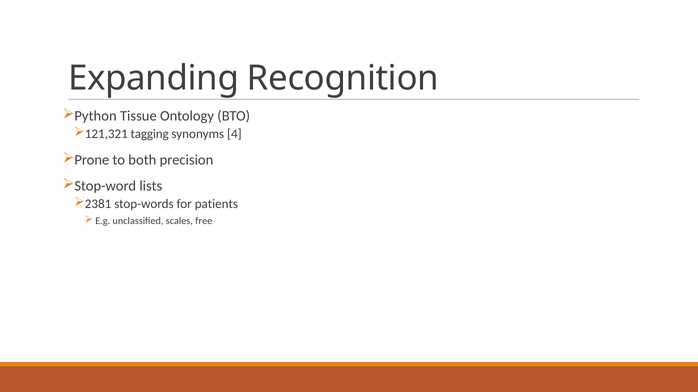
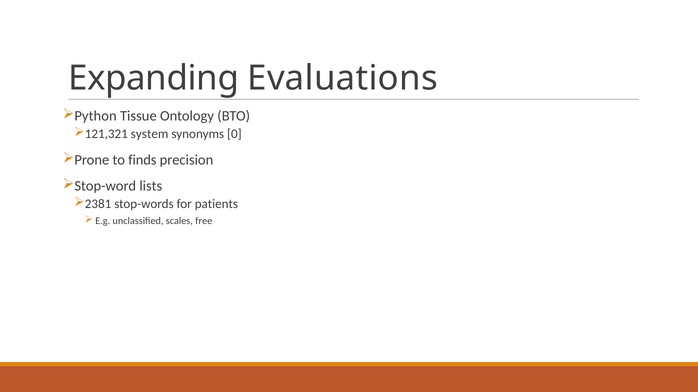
Recognition: Recognition -> Evaluations
tagging: tagging -> system
4: 4 -> 0
both: both -> finds
